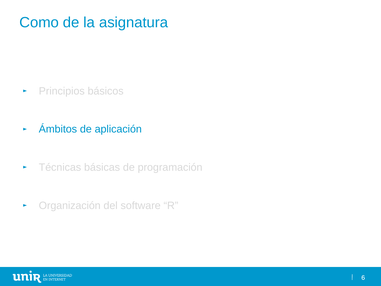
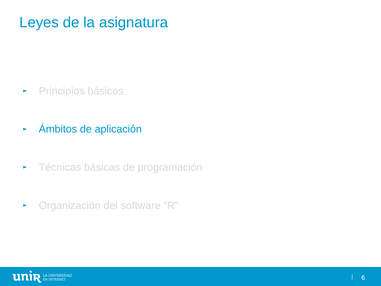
Como: Como -> Leyes
